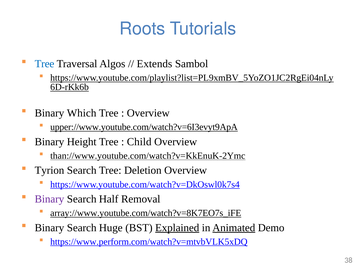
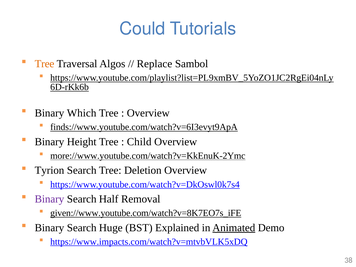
Roots: Roots -> Could
Tree at (45, 64) colour: blue -> orange
Extends: Extends -> Replace
upper://www.youtube.com/watch?v=6I3evyt9ApA: upper://www.youtube.com/watch?v=6I3evyt9ApA -> finds://www.youtube.com/watch?v=6I3evyt9ApA
than://www.youtube.com/watch?v=KkEnuK-2Ymc: than://www.youtube.com/watch?v=KkEnuK-2Ymc -> more://www.youtube.com/watch?v=KkEnuK-2Ymc
array://www.youtube.com/watch?v=8K7EO7s_iFE: array://www.youtube.com/watch?v=8K7EO7s_iFE -> given://www.youtube.com/watch?v=8K7EO7s_iFE
Explained underline: present -> none
https://www.perform.com/watch?v=mtvbVLK5xDQ: https://www.perform.com/watch?v=mtvbVLK5xDQ -> https://www.impacts.com/watch?v=mtvbVLK5xDQ
